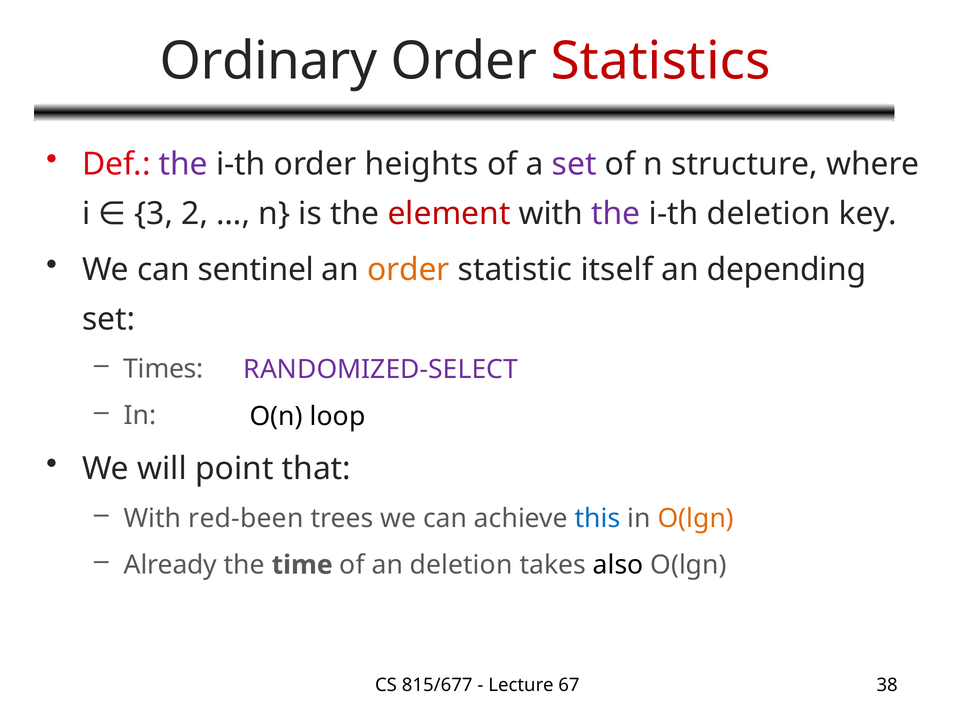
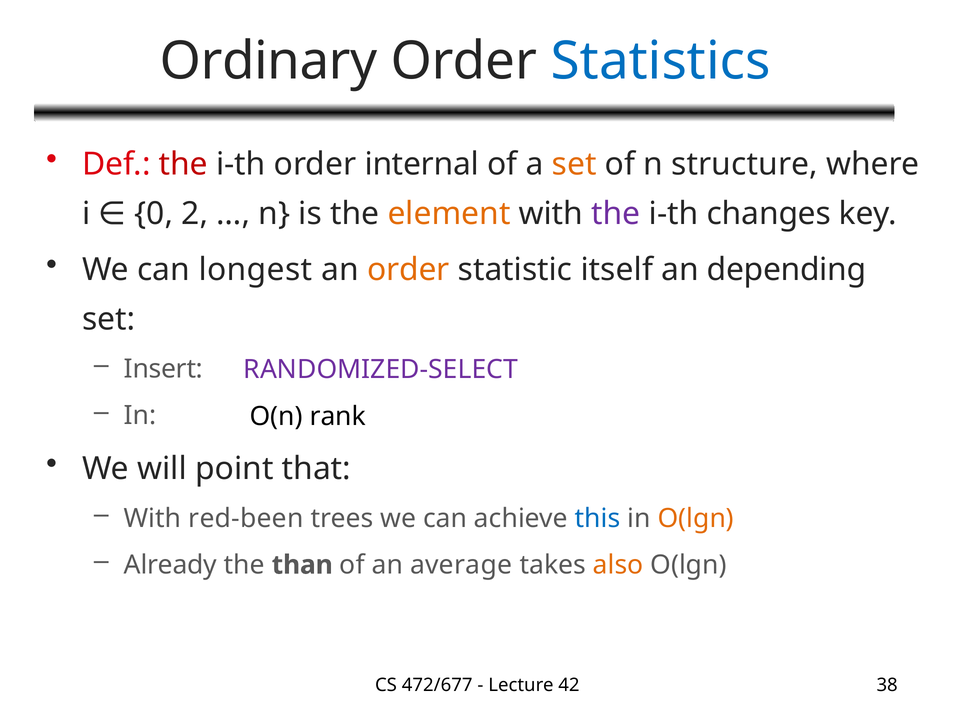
Statistics colour: red -> blue
the at (183, 164) colour: purple -> red
heights: heights -> internal
set at (574, 164) colour: purple -> orange
i-th deletion: deletion -> changes
3: 3 -> 0
element colour: red -> orange
sentinel: sentinel -> longest
Times: Times -> Insert
loop: loop -> rank
time: time -> than
an deletion: deletion -> average
also colour: black -> orange
815/677: 815/677 -> 472/677
67: 67 -> 42
